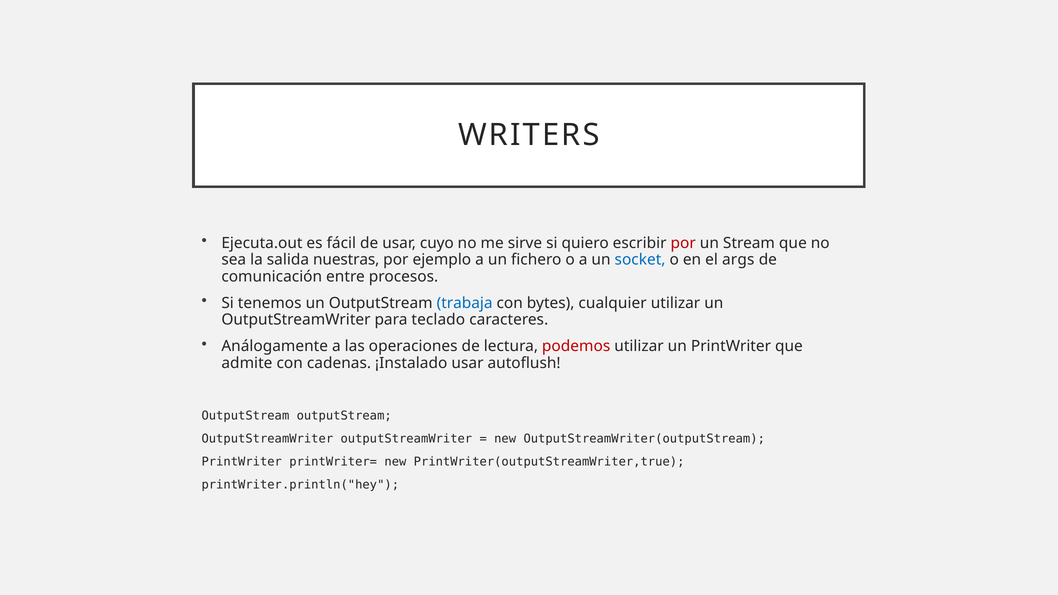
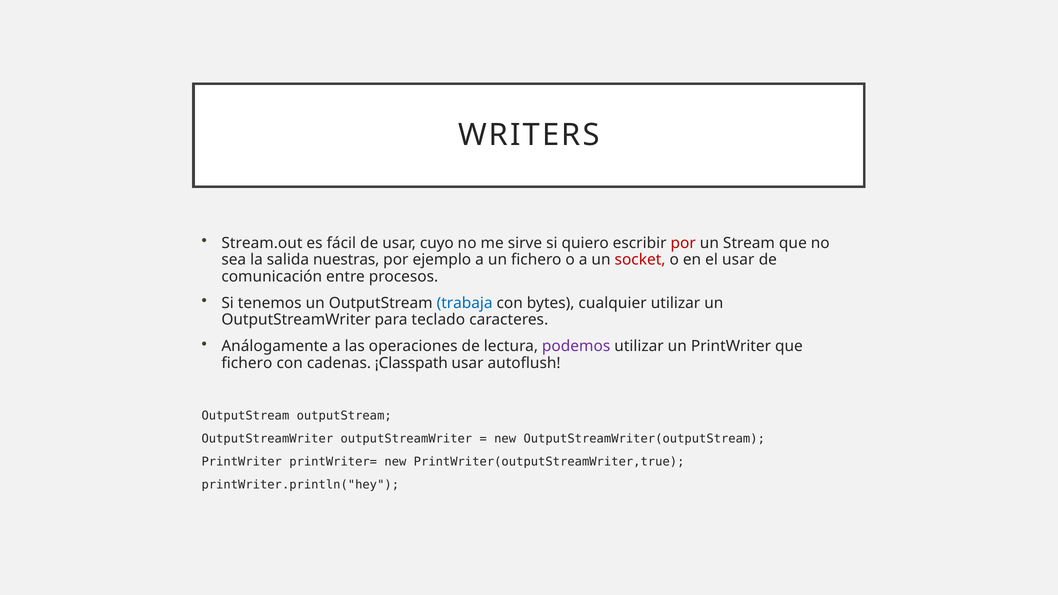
Ejecuta.out: Ejecuta.out -> Stream.out
socket colour: blue -> red
el args: args -> usar
podemos colour: red -> purple
admite at (247, 363): admite -> fichero
¡Instalado: ¡Instalado -> ¡Classpath
